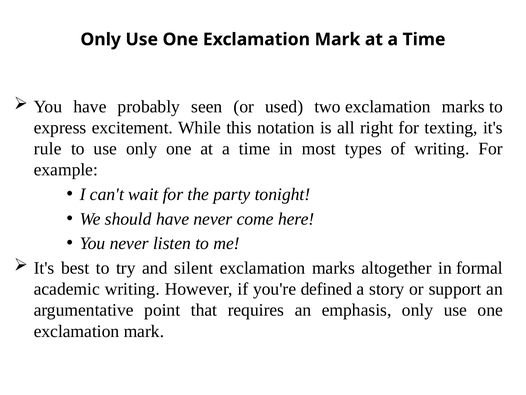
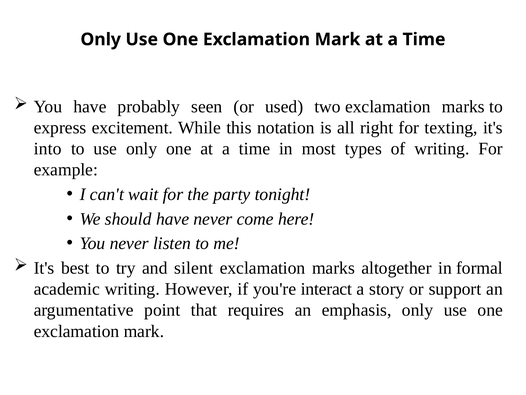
rule: rule -> into
defined: defined -> interact
